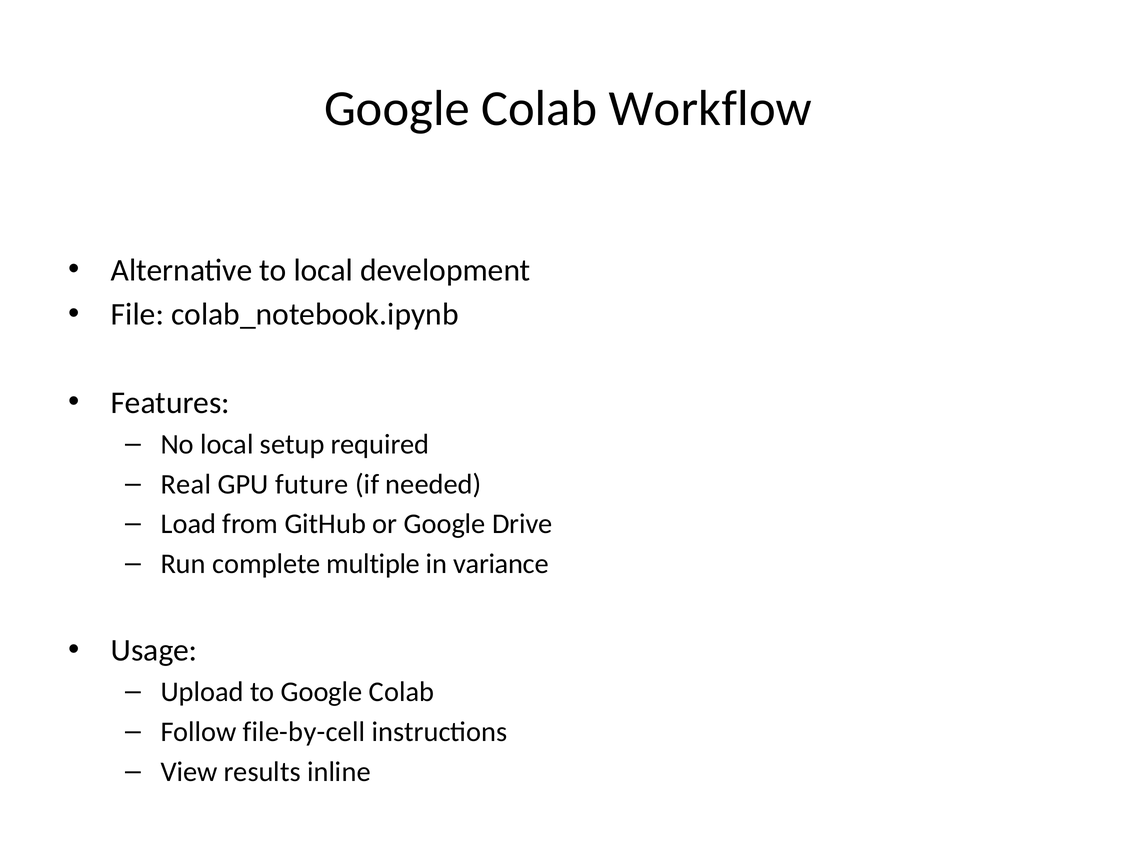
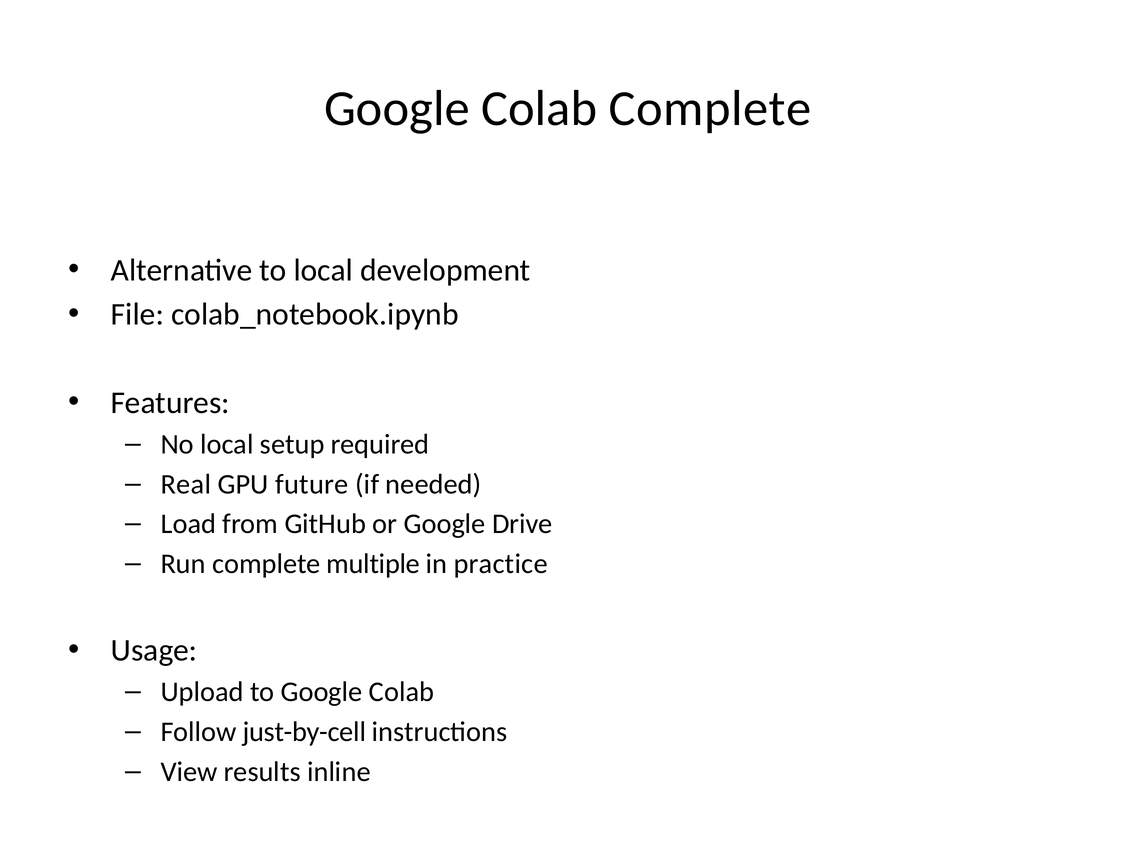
Colab Workflow: Workflow -> Complete
variance: variance -> practice
file-by-cell: file-by-cell -> just-by-cell
